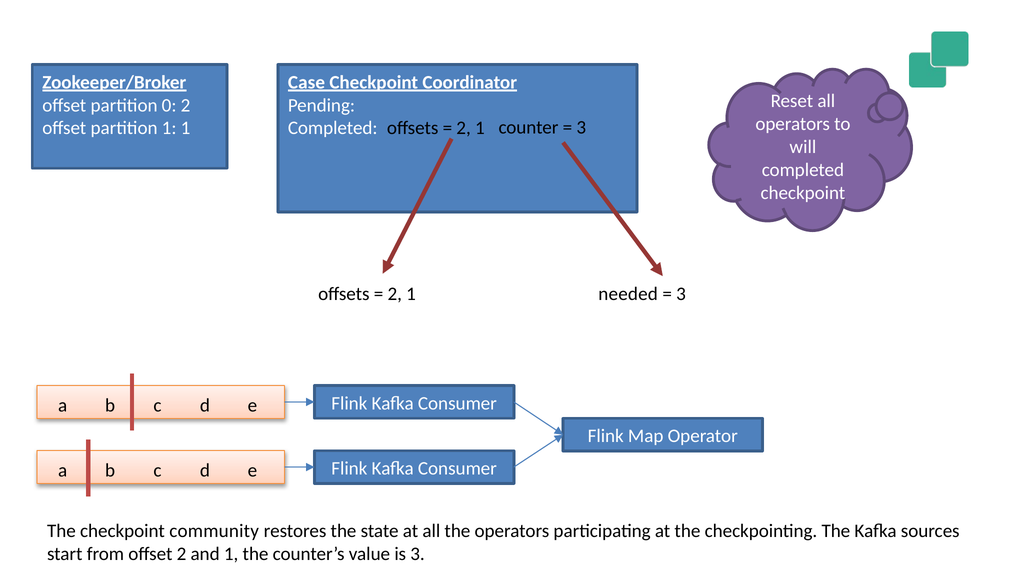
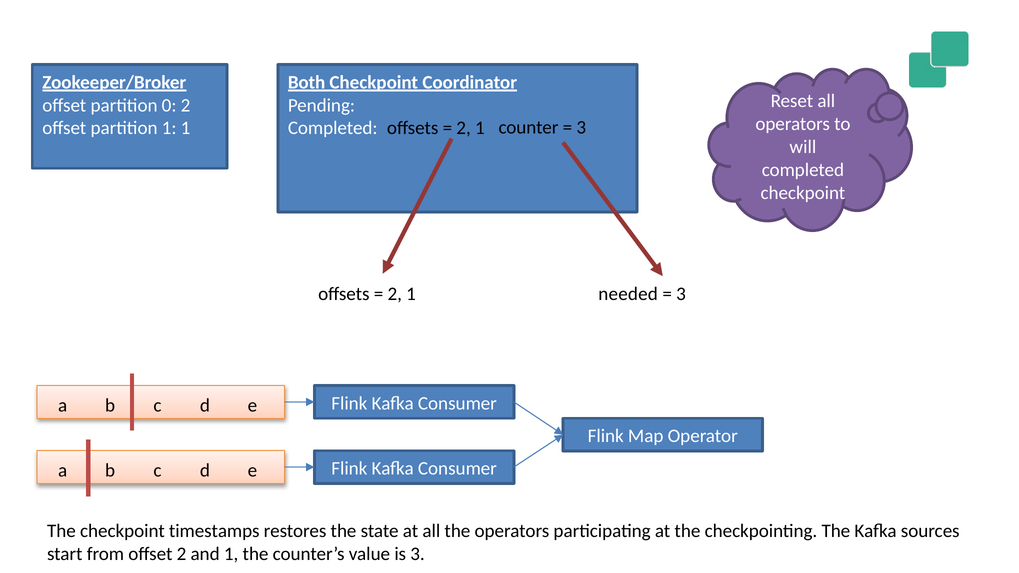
Case: Case -> Both
community: community -> timestamps
